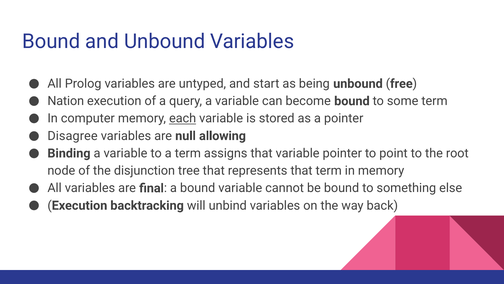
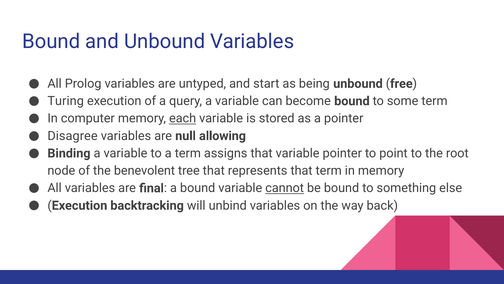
Nation: Nation -> Turing
disjunction: disjunction -> benevolent
cannot underline: none -> present
